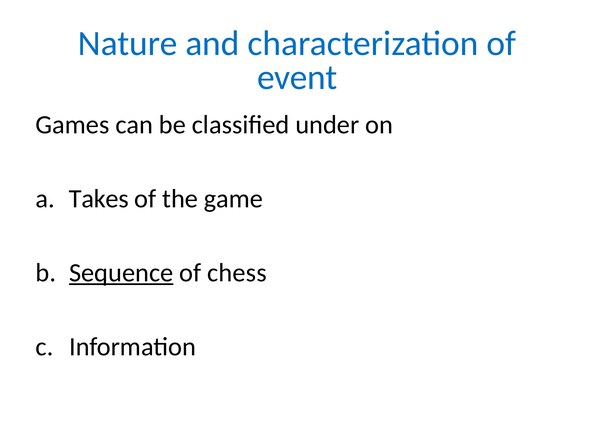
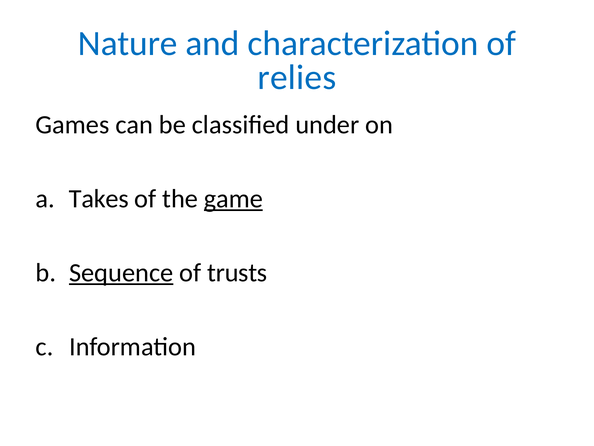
event: event -> relies
game underline: none -> present
chess: chess -> trusts
